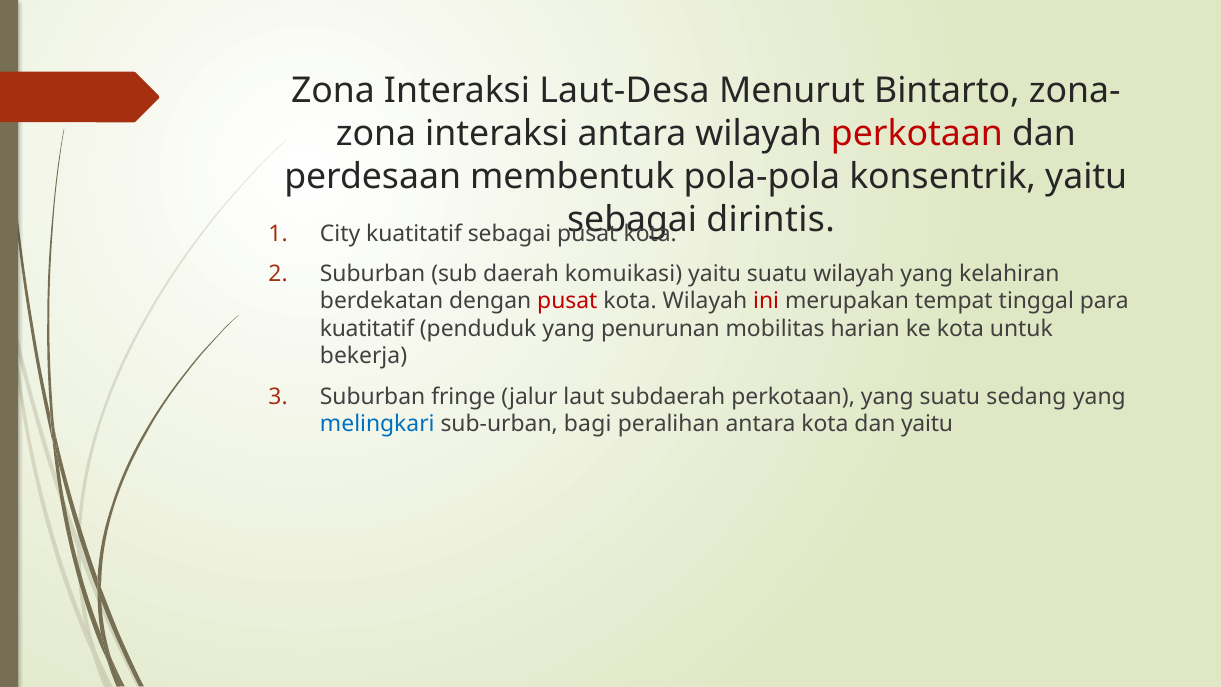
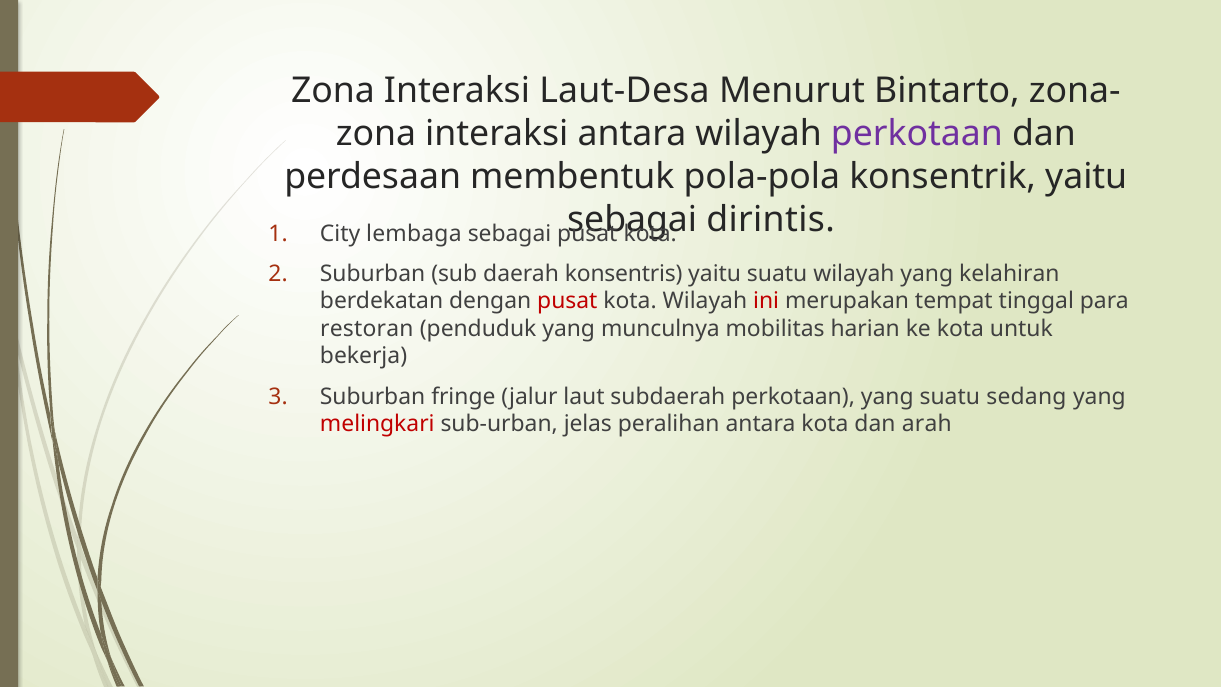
perkotaan at (917, 134) colour: red -> purple
City kuatitatif: kuatitatif -> lembaga
komuikasi: komuikasi -> konsentris
kuatitatif at (367, 329): kuatitatif -> restoran
penurunan: penurunan -> munculnya
melingkari colour: blue -> red
bagi: bagi -> jelas
dan yaitu: yaitu -> arah
